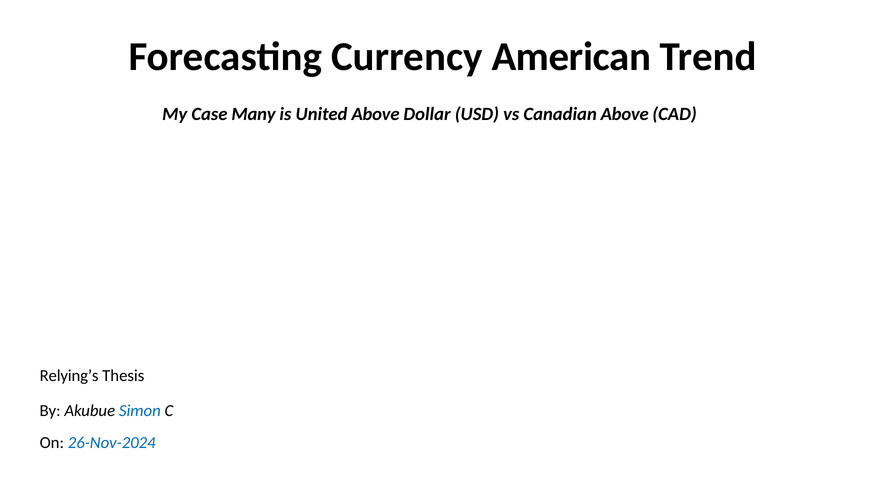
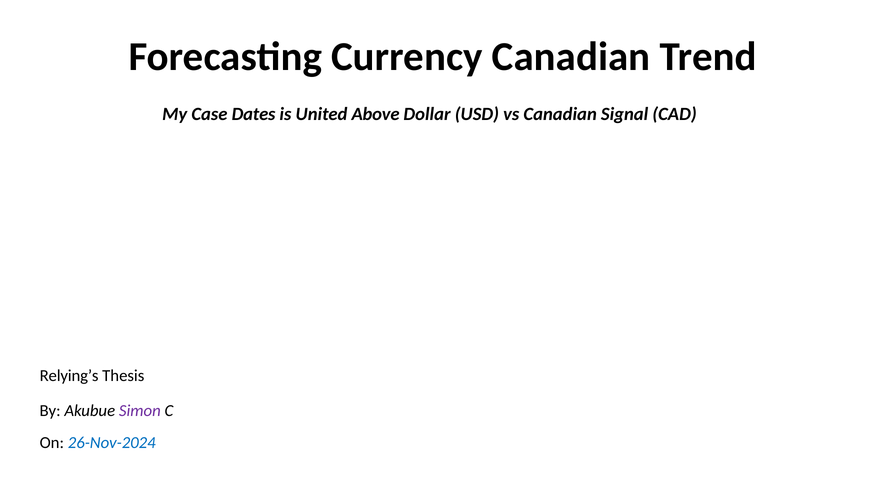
Currency American: American -> Canadian
Many: Many -> Dates
Canadian Above: Above -> Signal
Simon colour: blue -> purple
